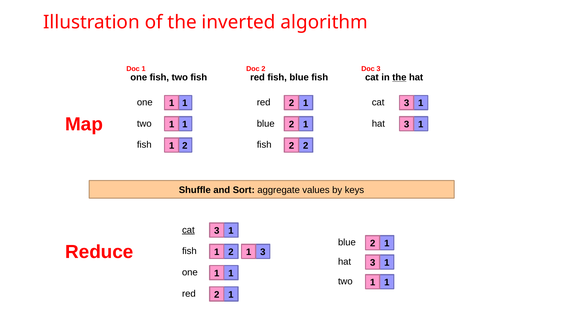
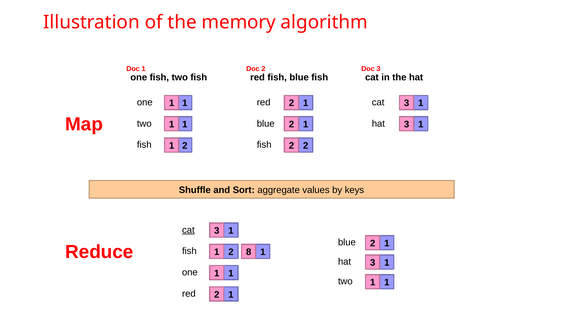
inverted: inverted -> memory
the at (399, 77) underline: present -> none
fish 1: 1 -> 8
3 at (263, 252): 3 -> 1
